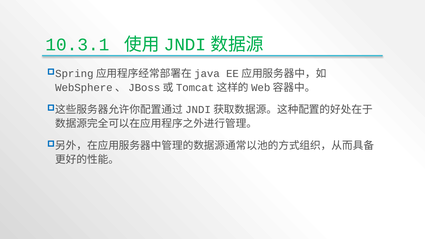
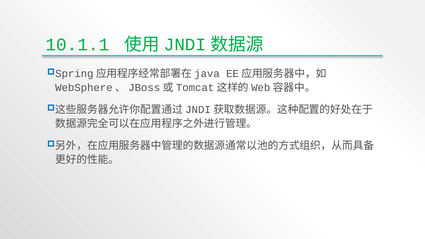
10.3.1: 10.3.1 -> 10.1.1
